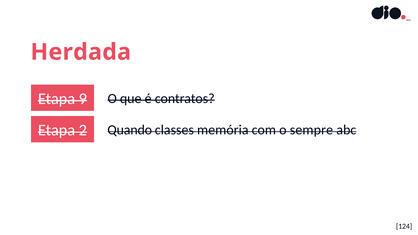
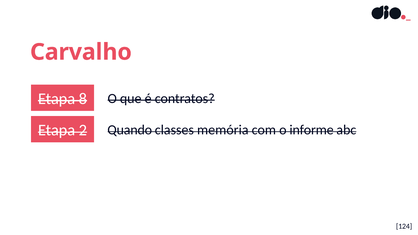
Herdada: Herdada -> Carvalho
9: 9 -> 8
sempre: sempre -> informe
